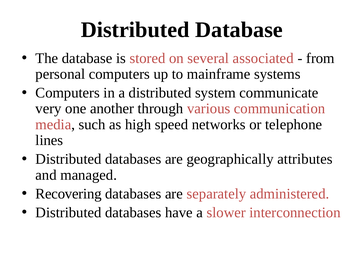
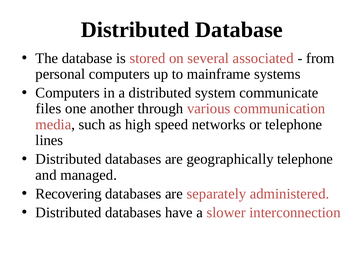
very: very -> files
geographically attributes: attributes -> telephone
